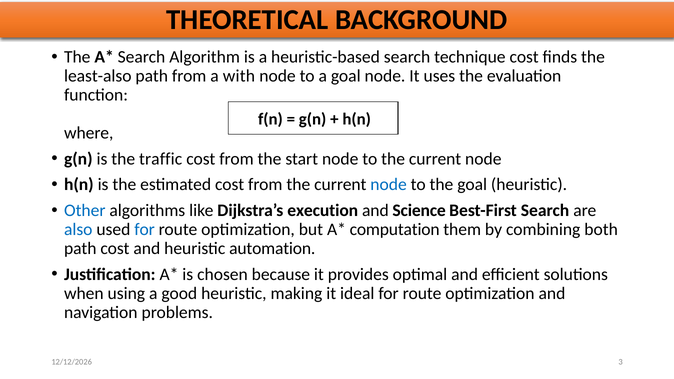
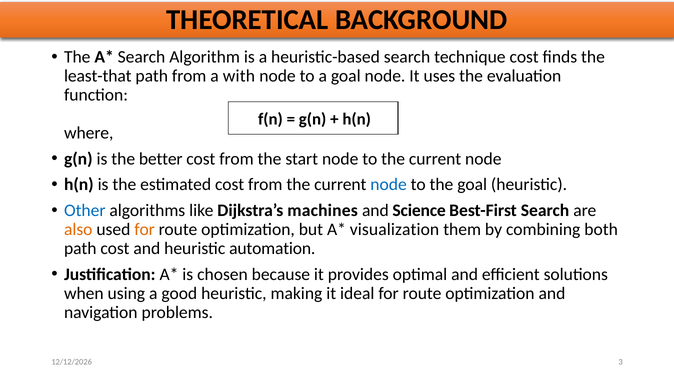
least-also: least-also -> least-that
traffic: traffic -> better
execution: execution -> machines
also colour: blue -> orange
for at (145, 230) colour: blue -> orange
computation: computation -> visualization
